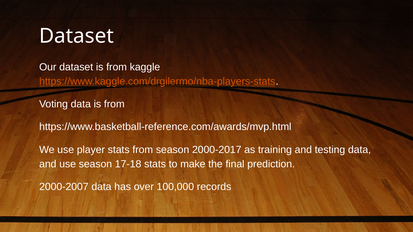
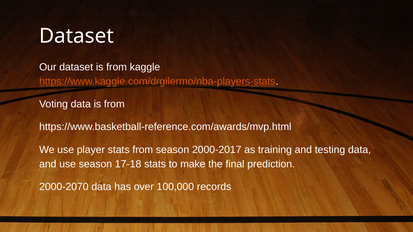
2000-2007: 2000-2007 -> 2000-2070
